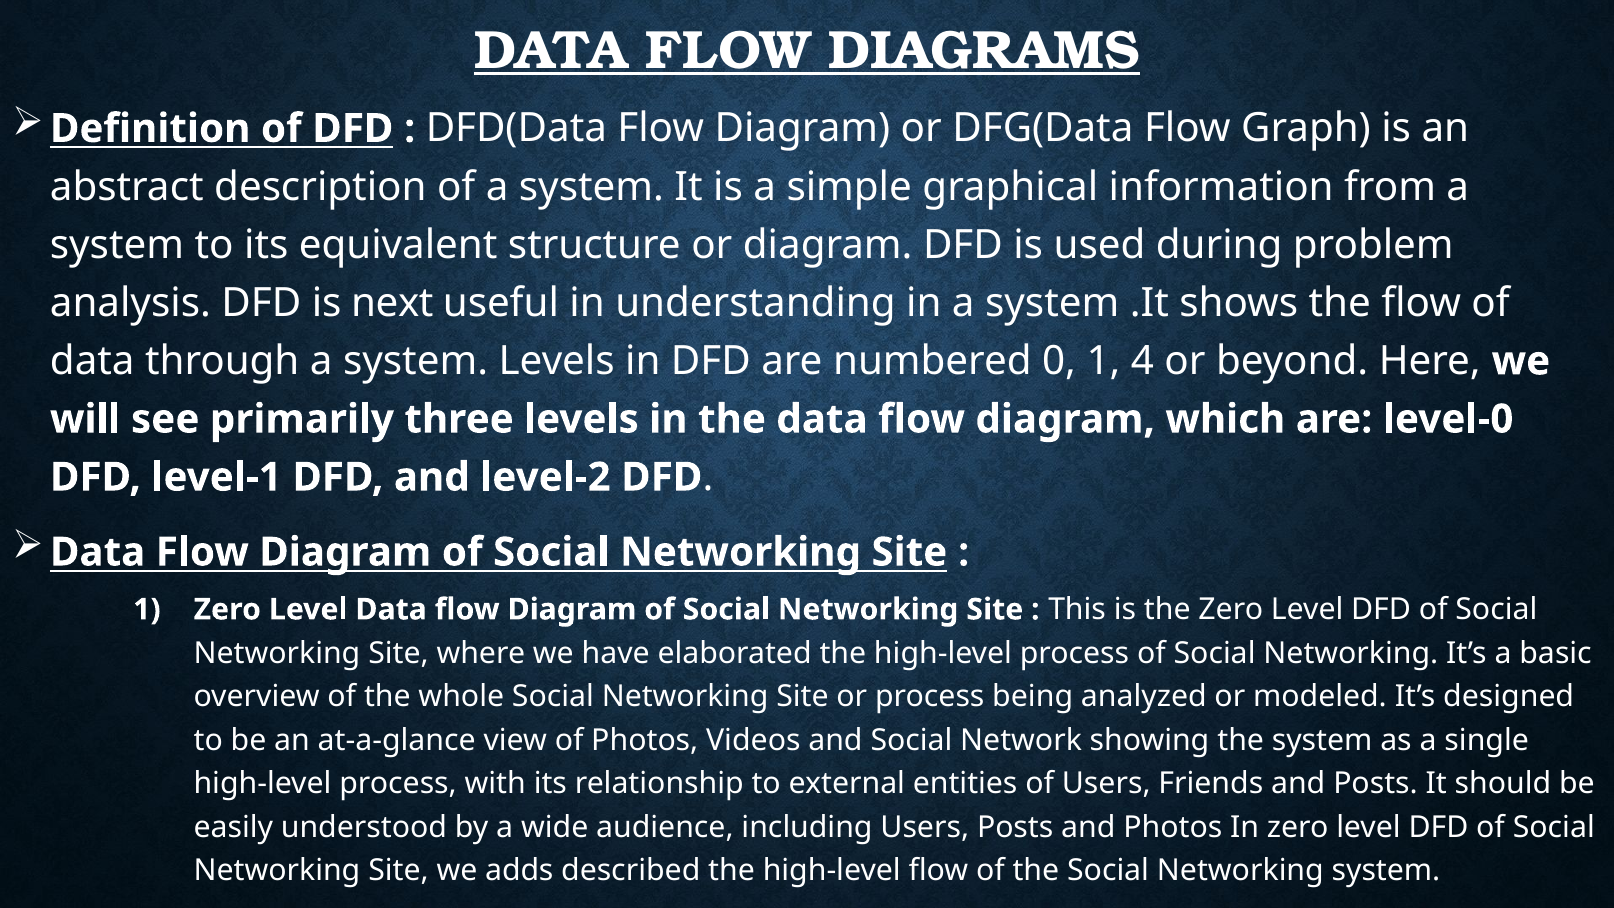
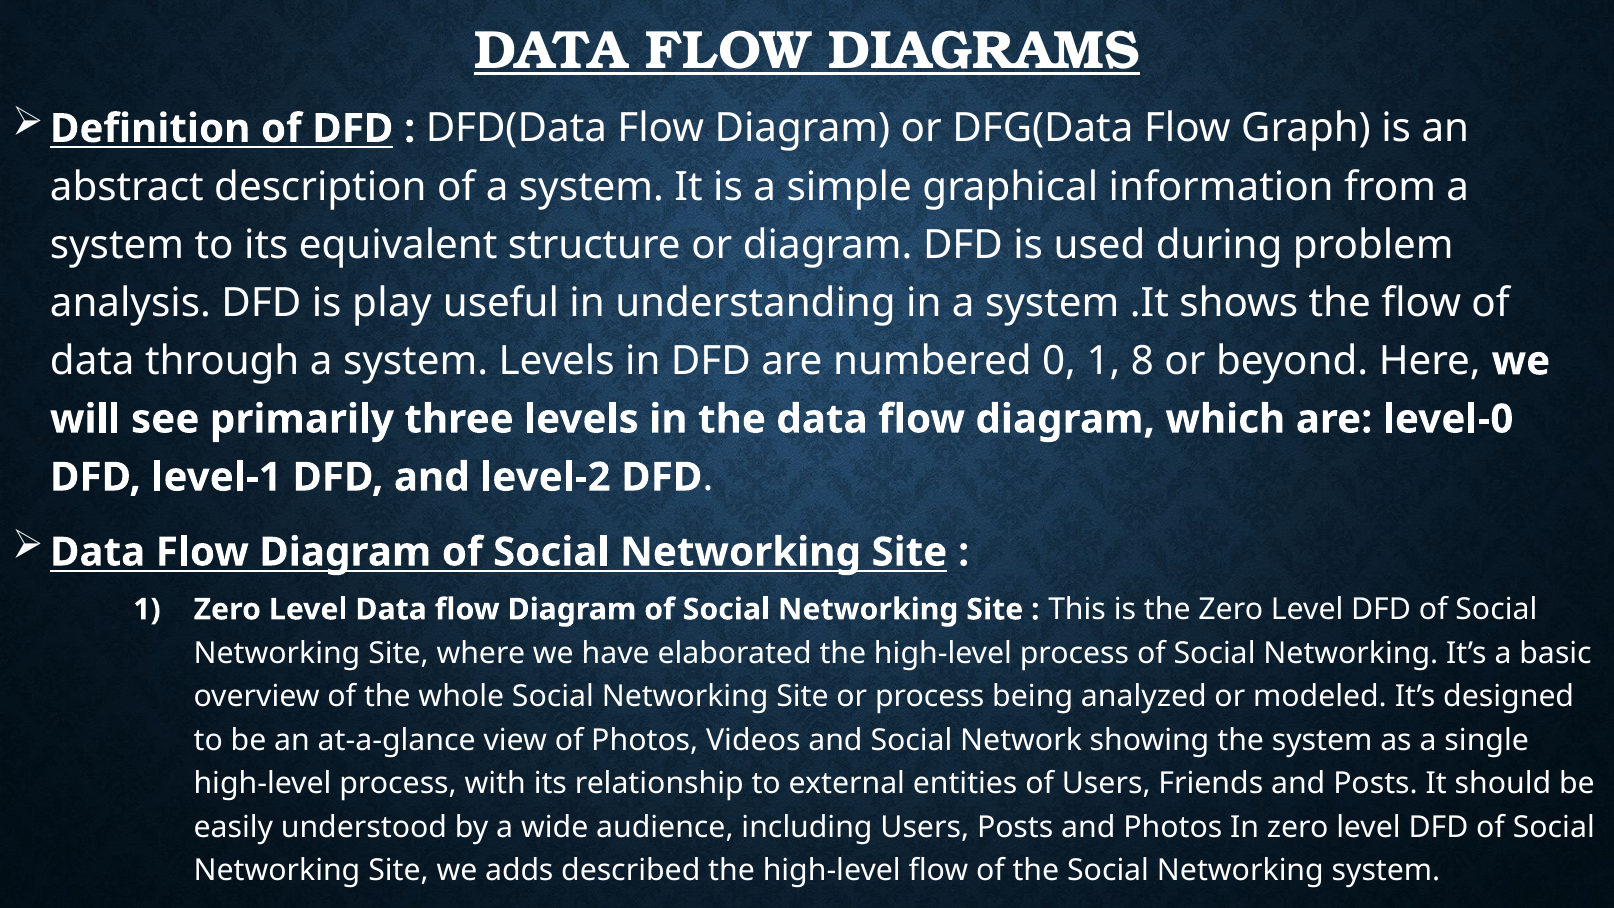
next: next -> play
4: 4 -> 8
